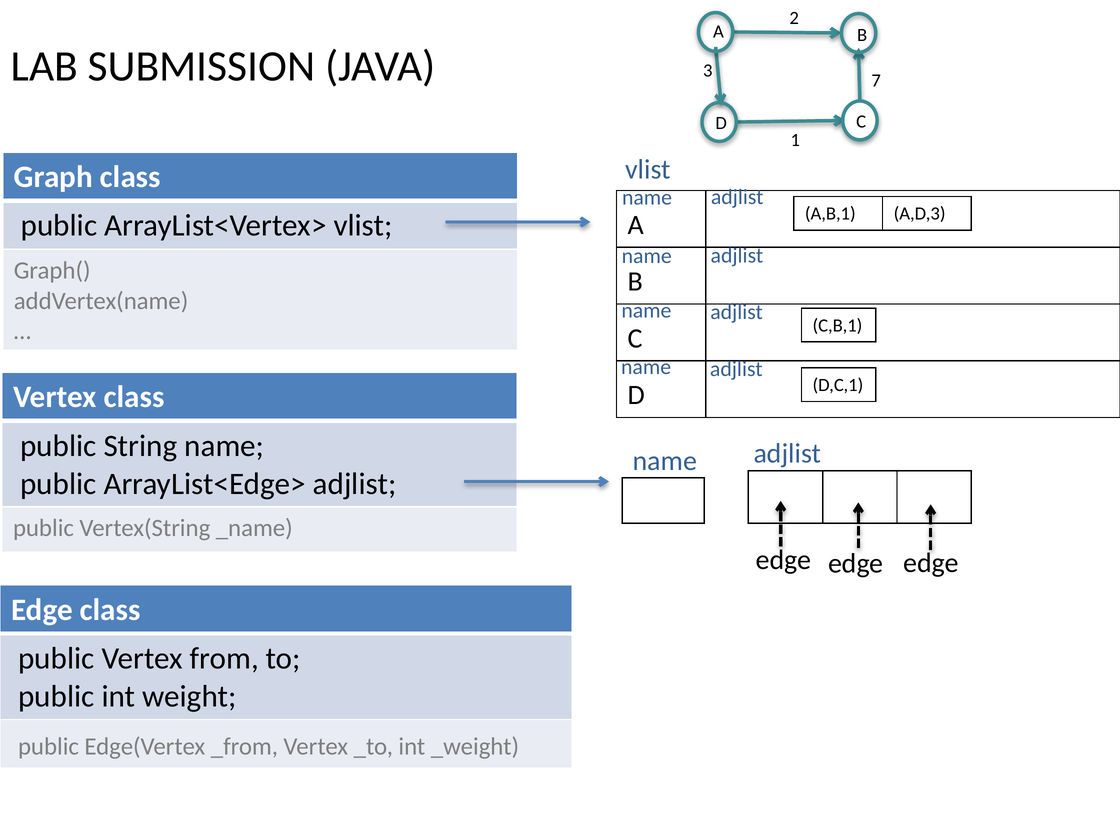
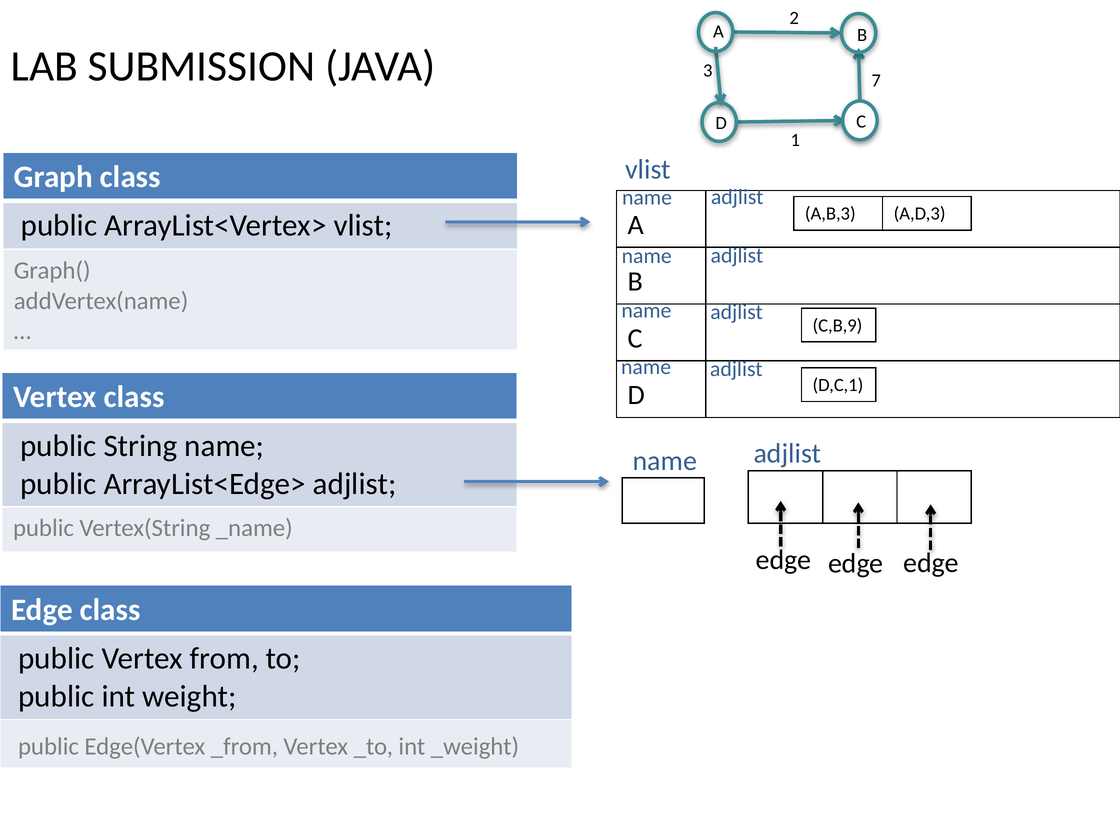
A,B,1: A,B,1 -> A,B,3
C,B,1: C,B,1 -> C,B,9
